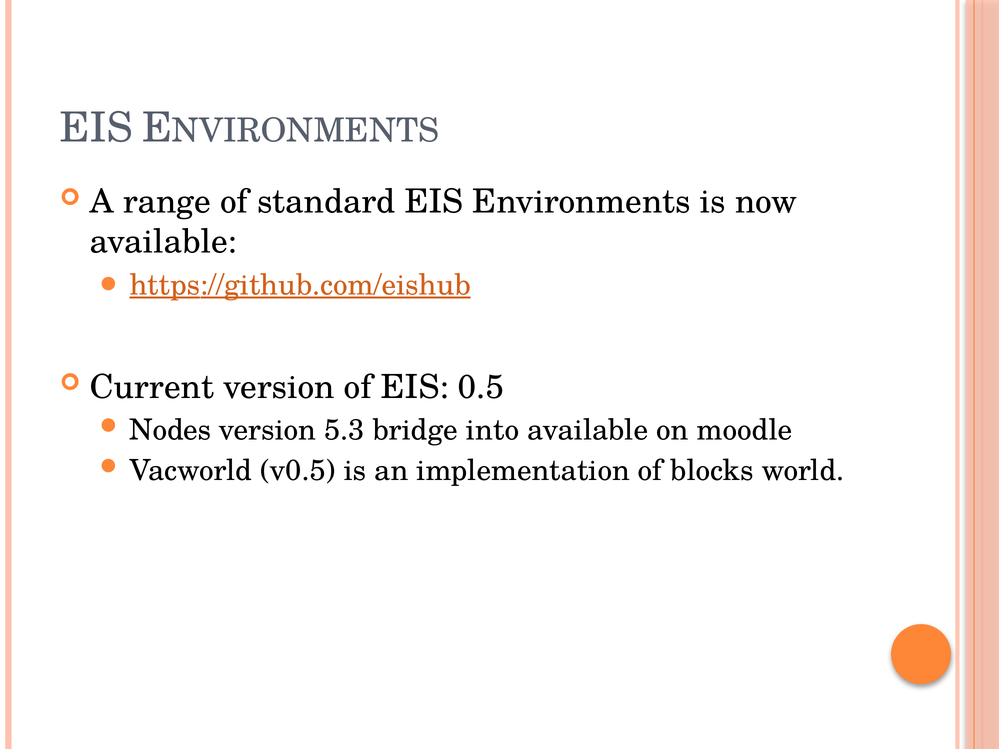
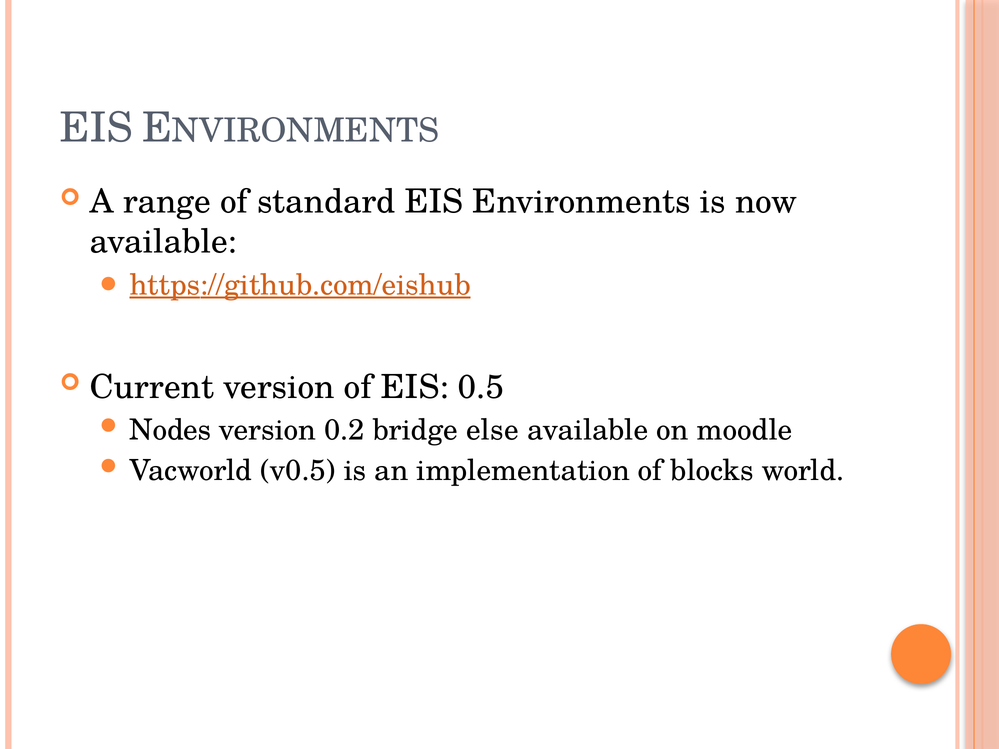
5.3: 5.3 -> 0.2
into: into -> else
